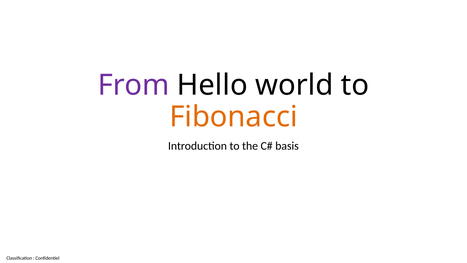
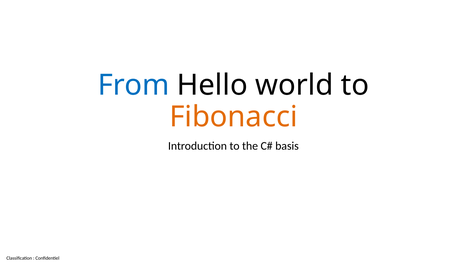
From colour: purple -> blue
